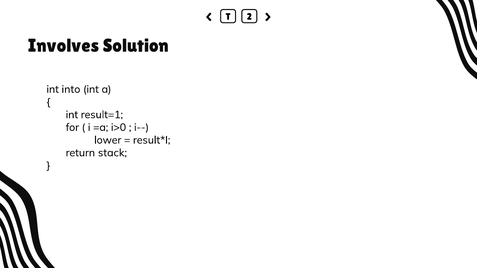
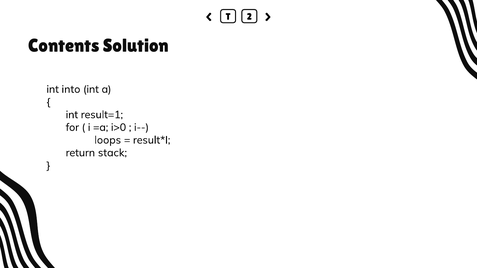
Involves: Involves -> Contents
lower: lower -> loops
